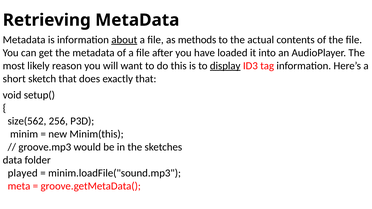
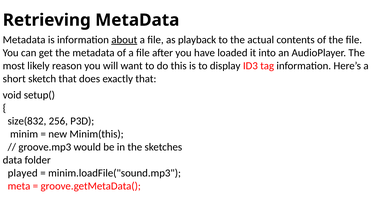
methods: methods -> playback
display underline: present -> none
size(562: size(562 -> size(832
